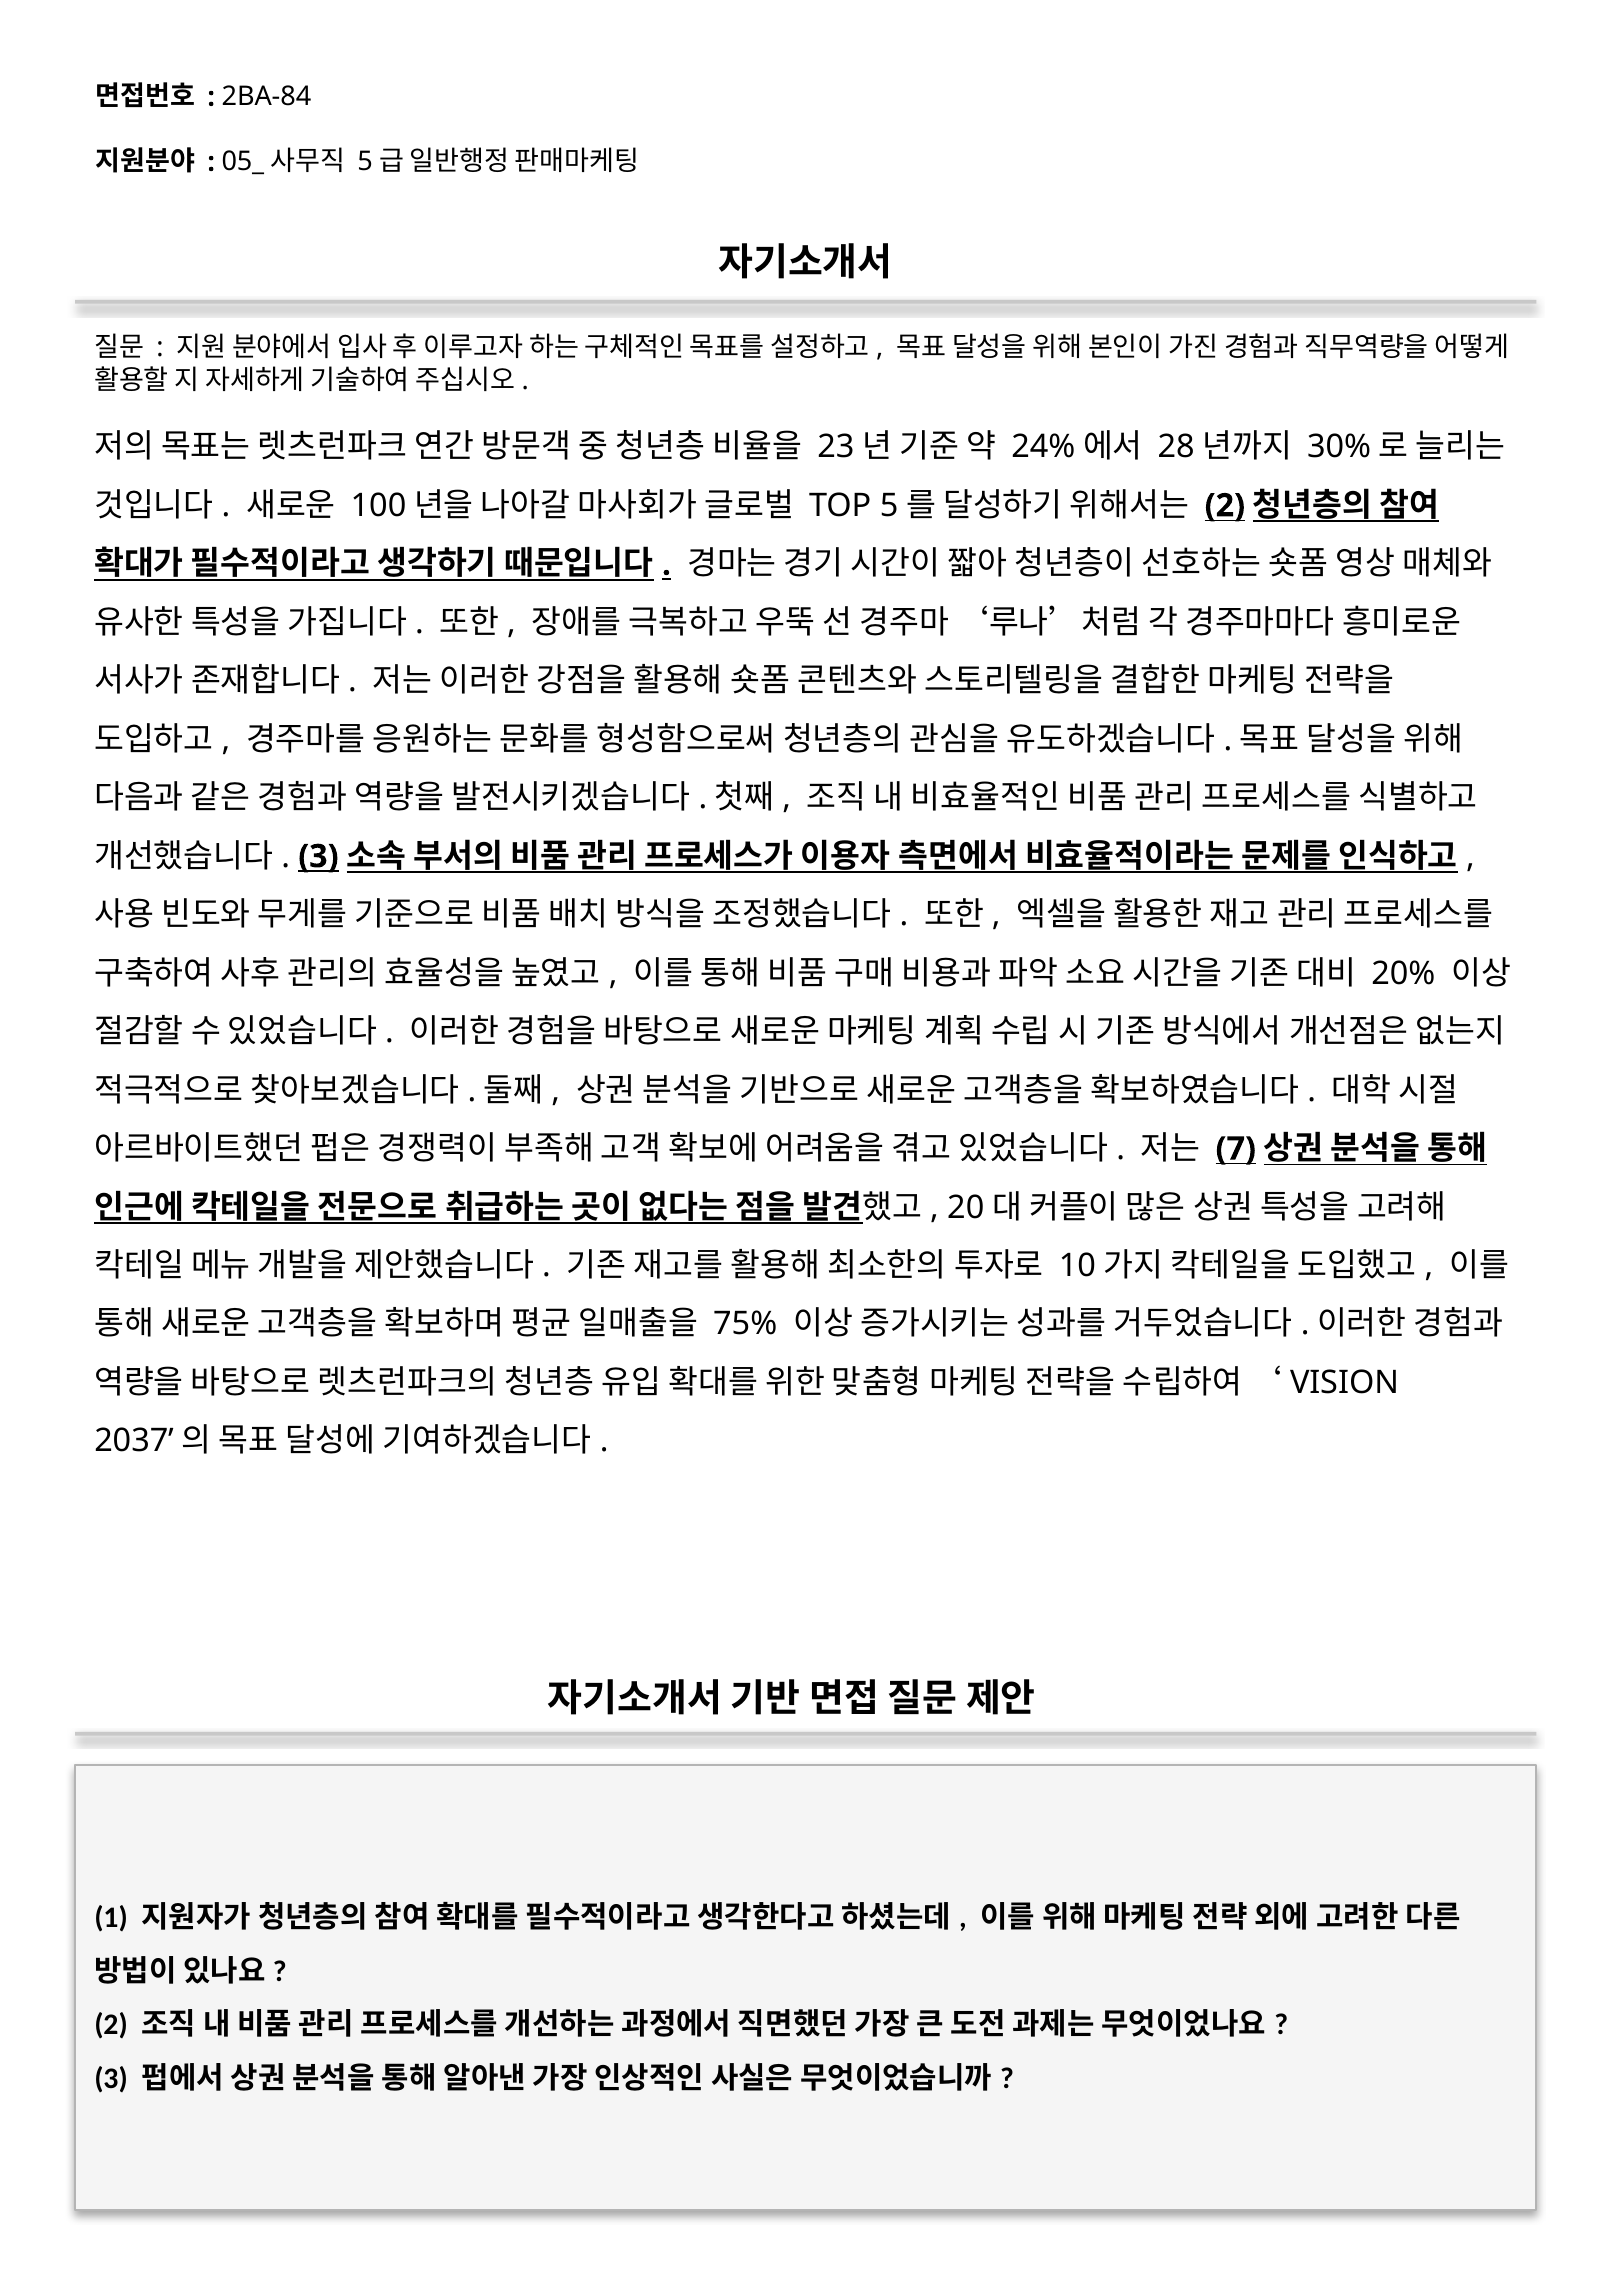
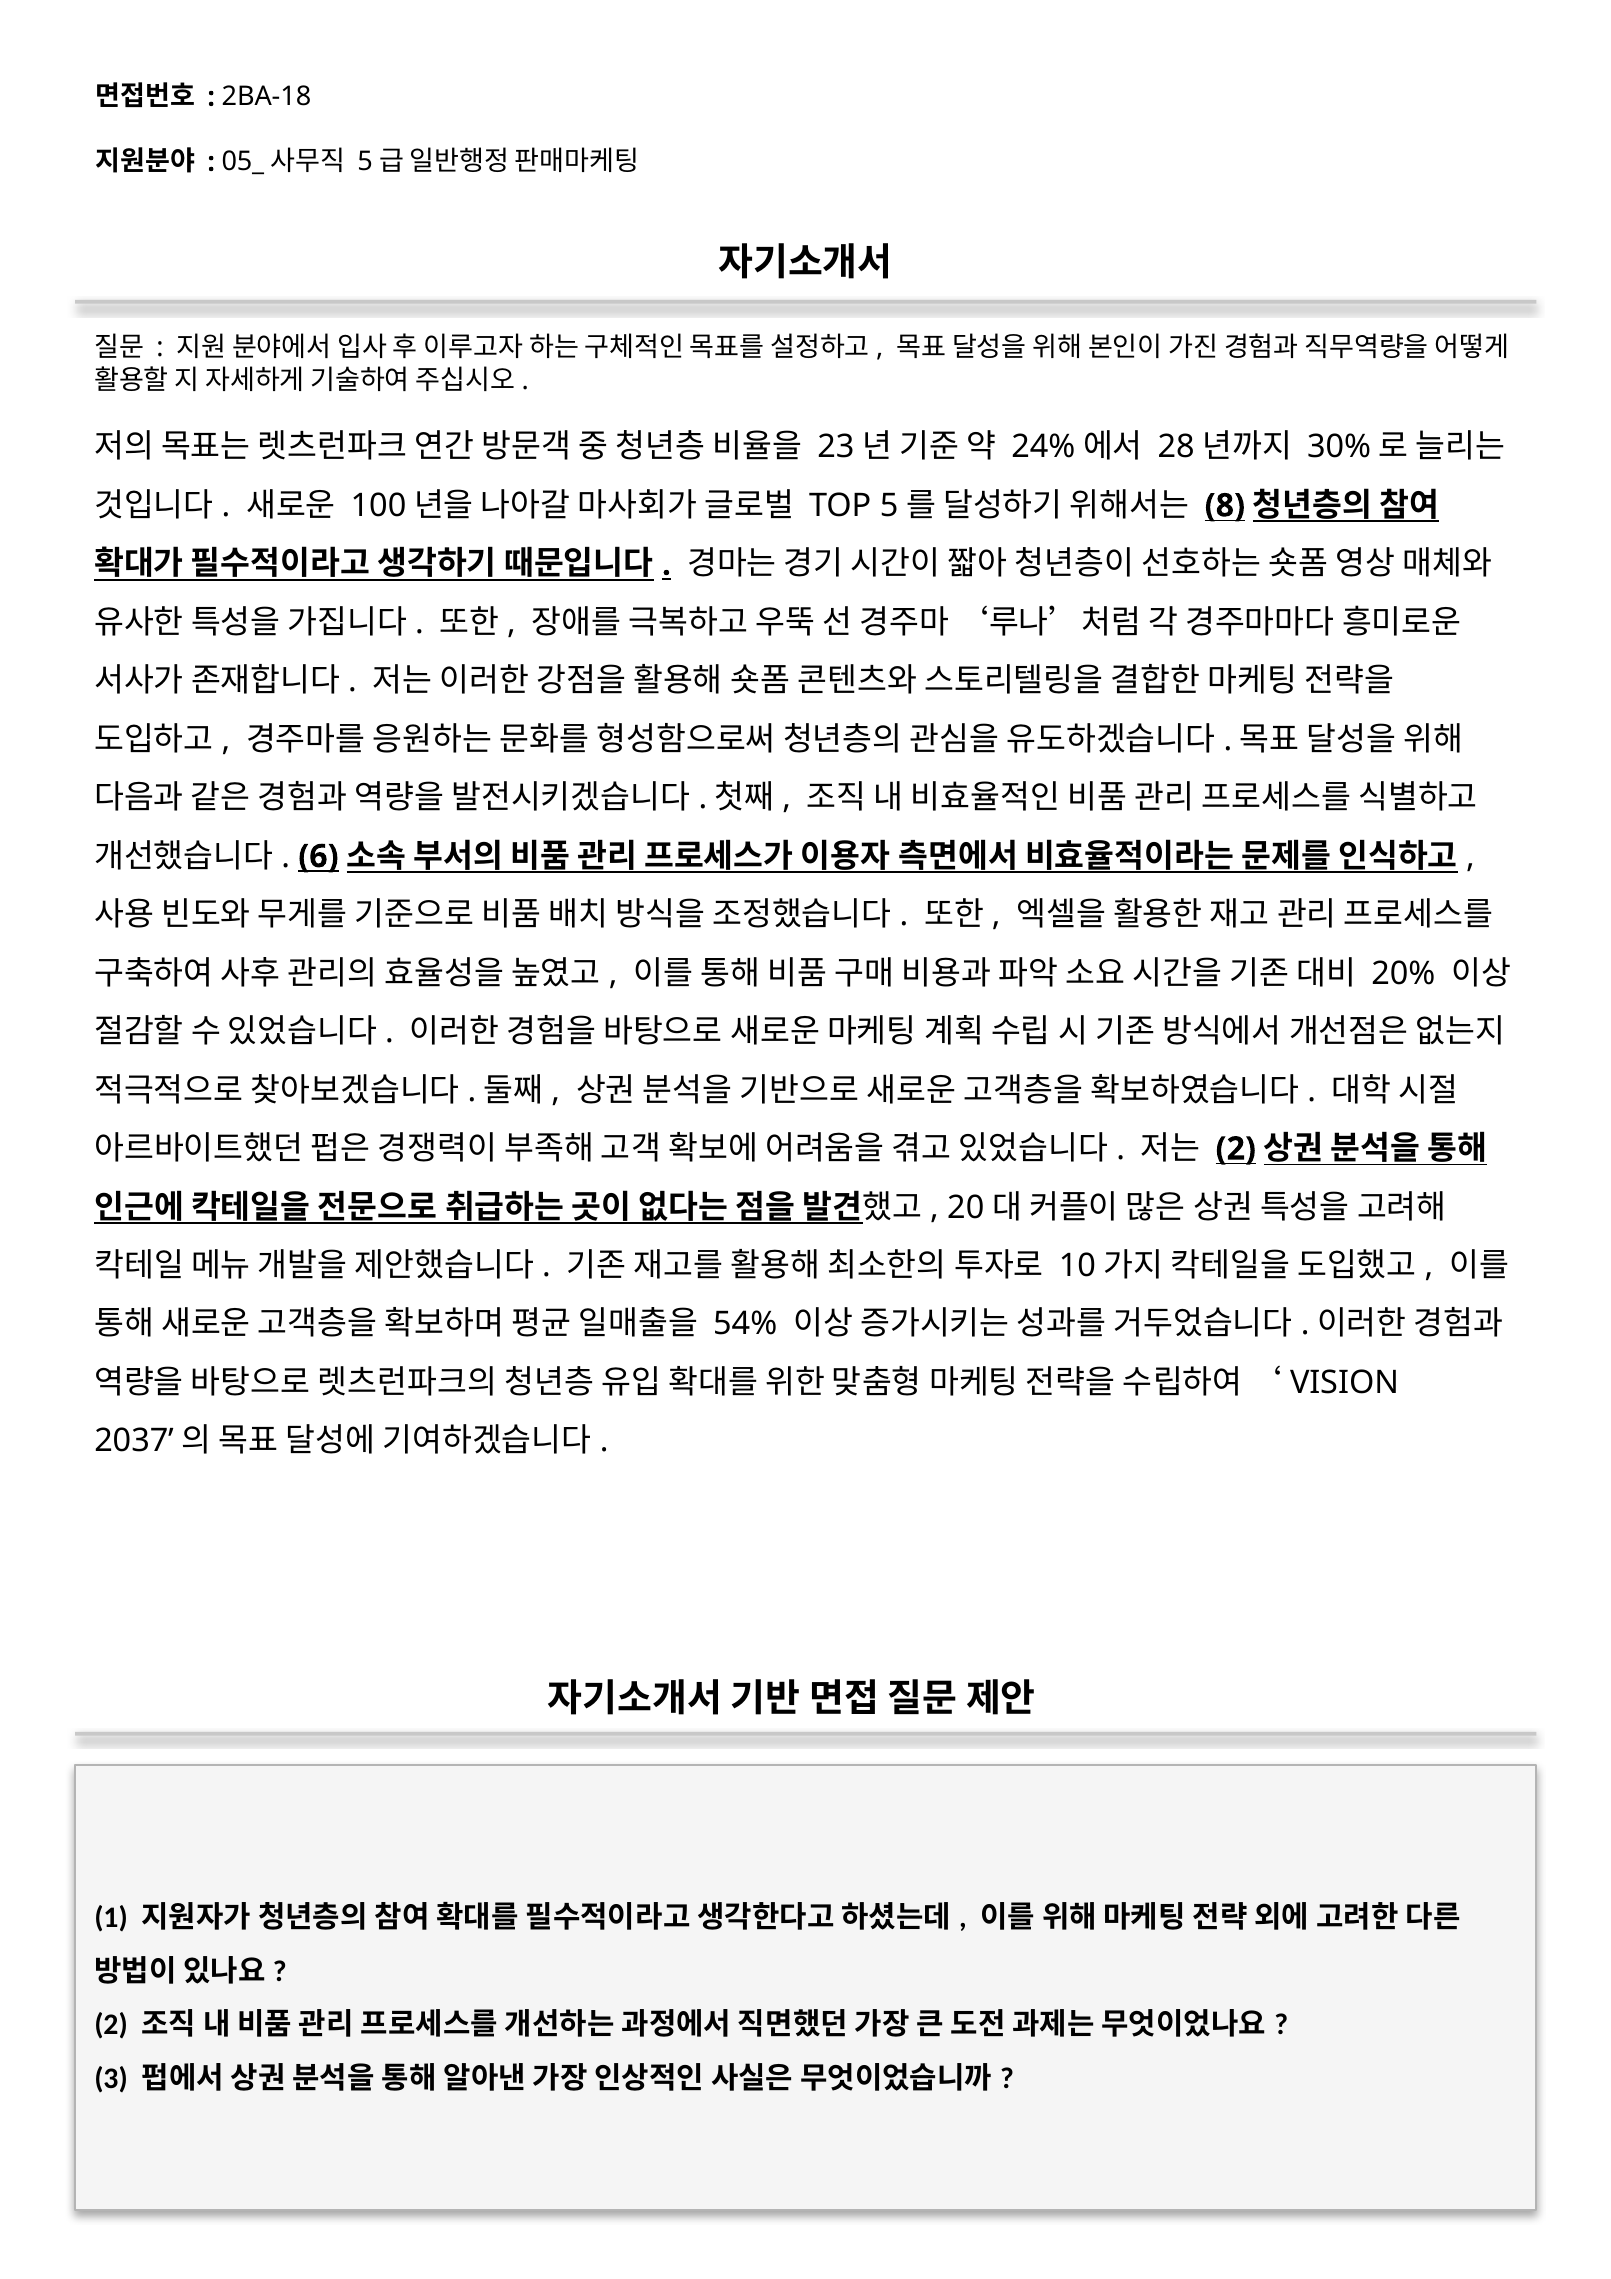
2BA-84: 2BA-84 -> 2BA-18
2 at (1225, 506): 2 -> 8
3 at (318, 856): 3 -> 6
7 at (1236, 1149): 7 -> 2
75%: 75% -> 54%
